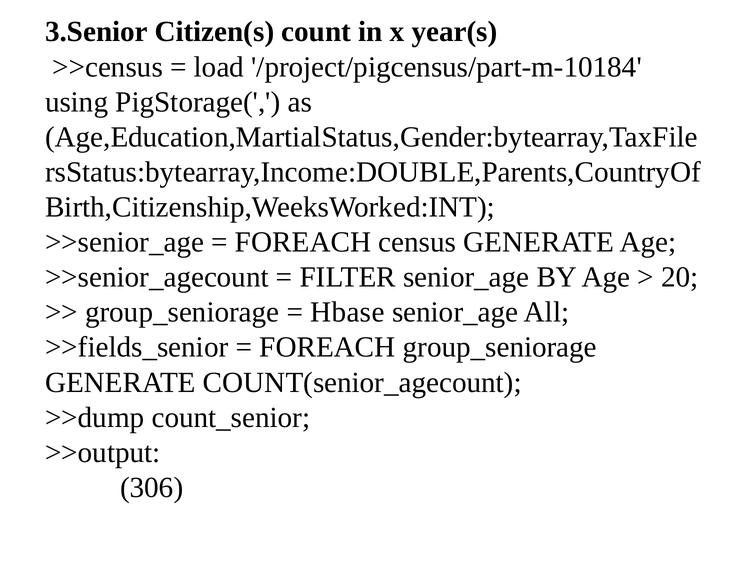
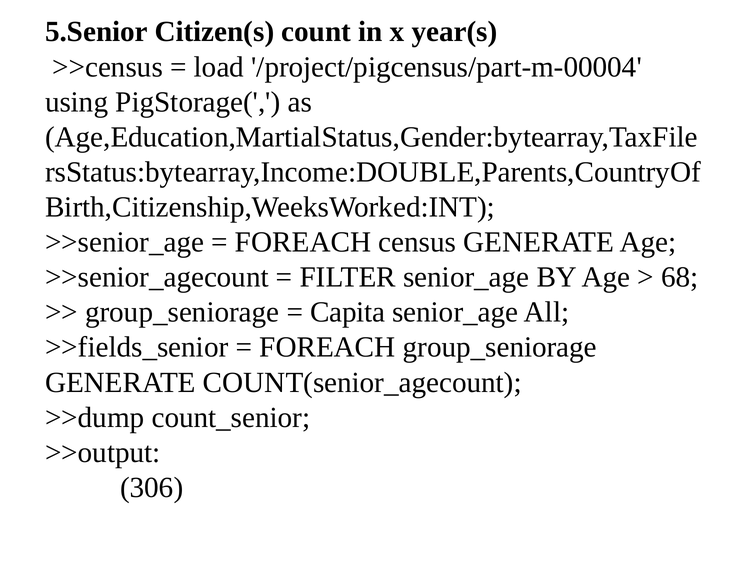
3.Senior: 3.Senior -> 5.Senior
/project/pigcensus/part-m-10184: /project/pigcensus/part-m-10184 -> /project/pigcensus/part-m-00004
20: 20 -> 68
Hbase: Hbase -> Capita
